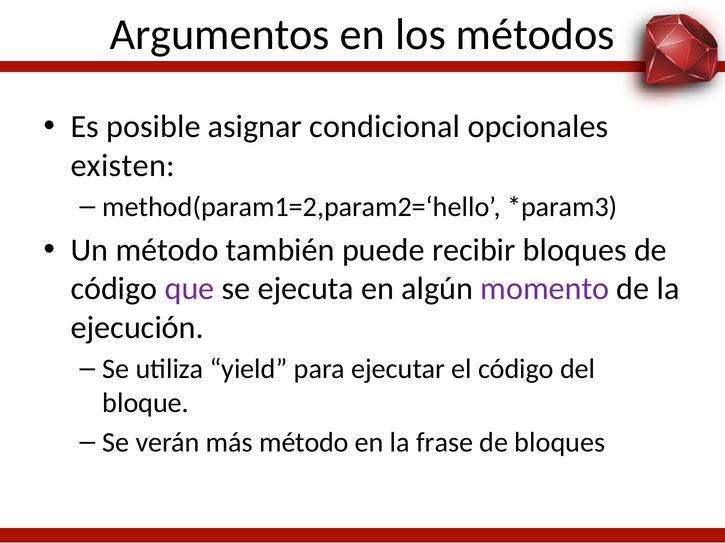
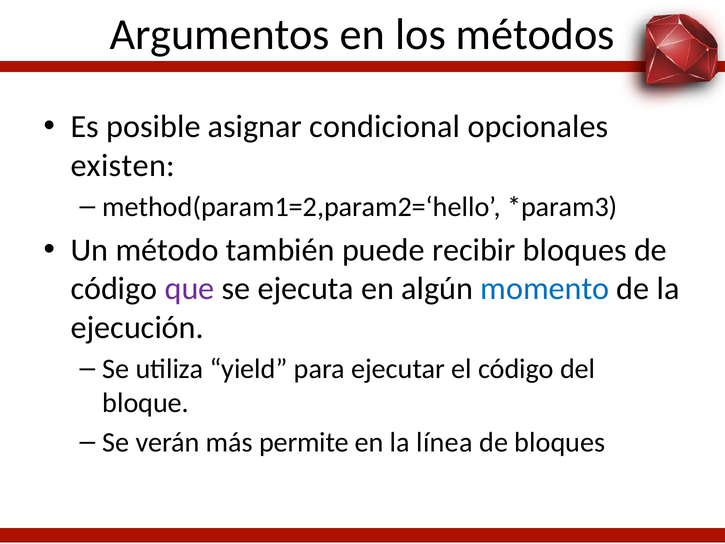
momento colour: purple -> blue
más método: método -> permite
frase: frase -> línea
